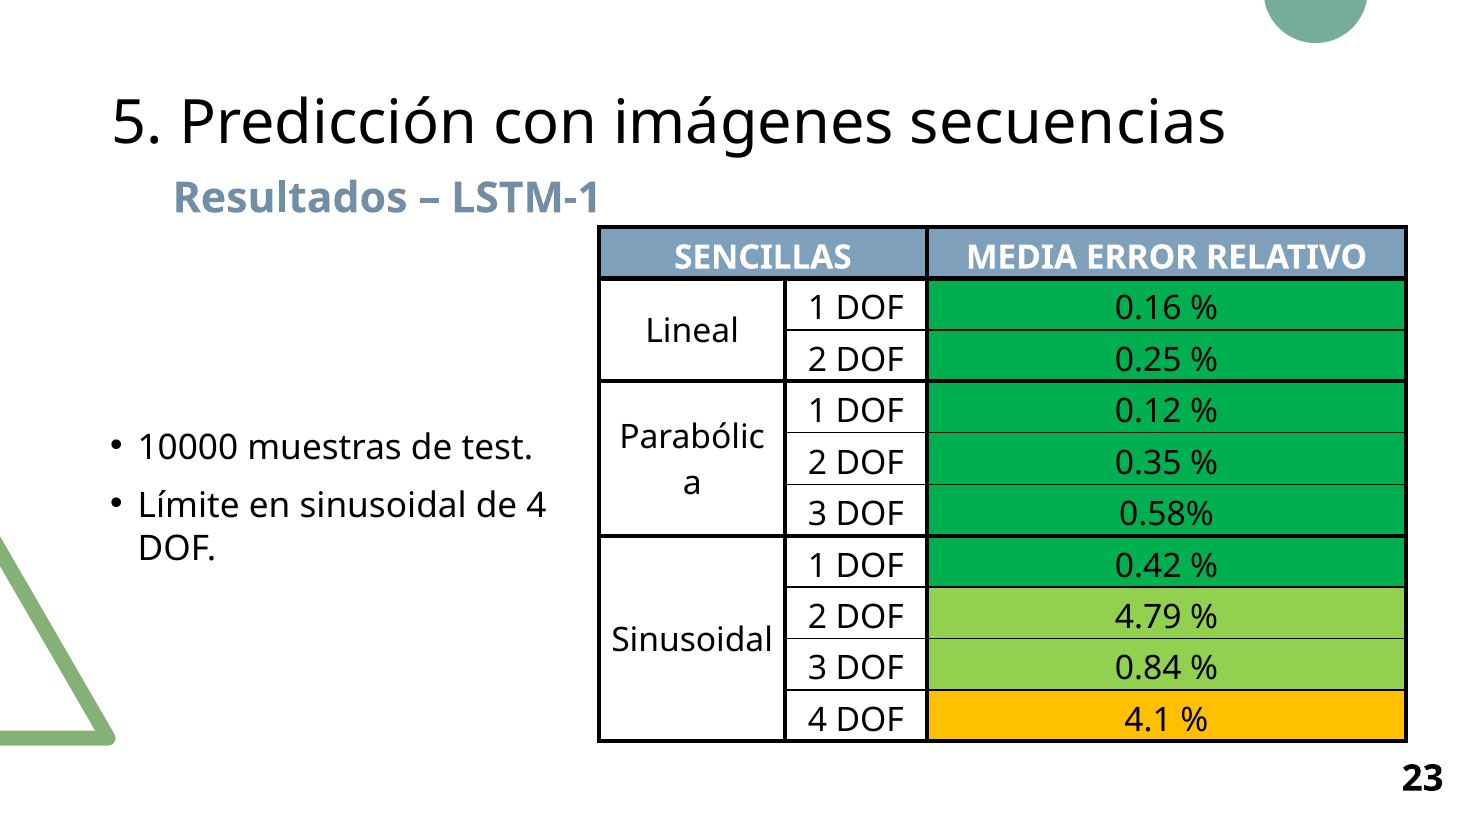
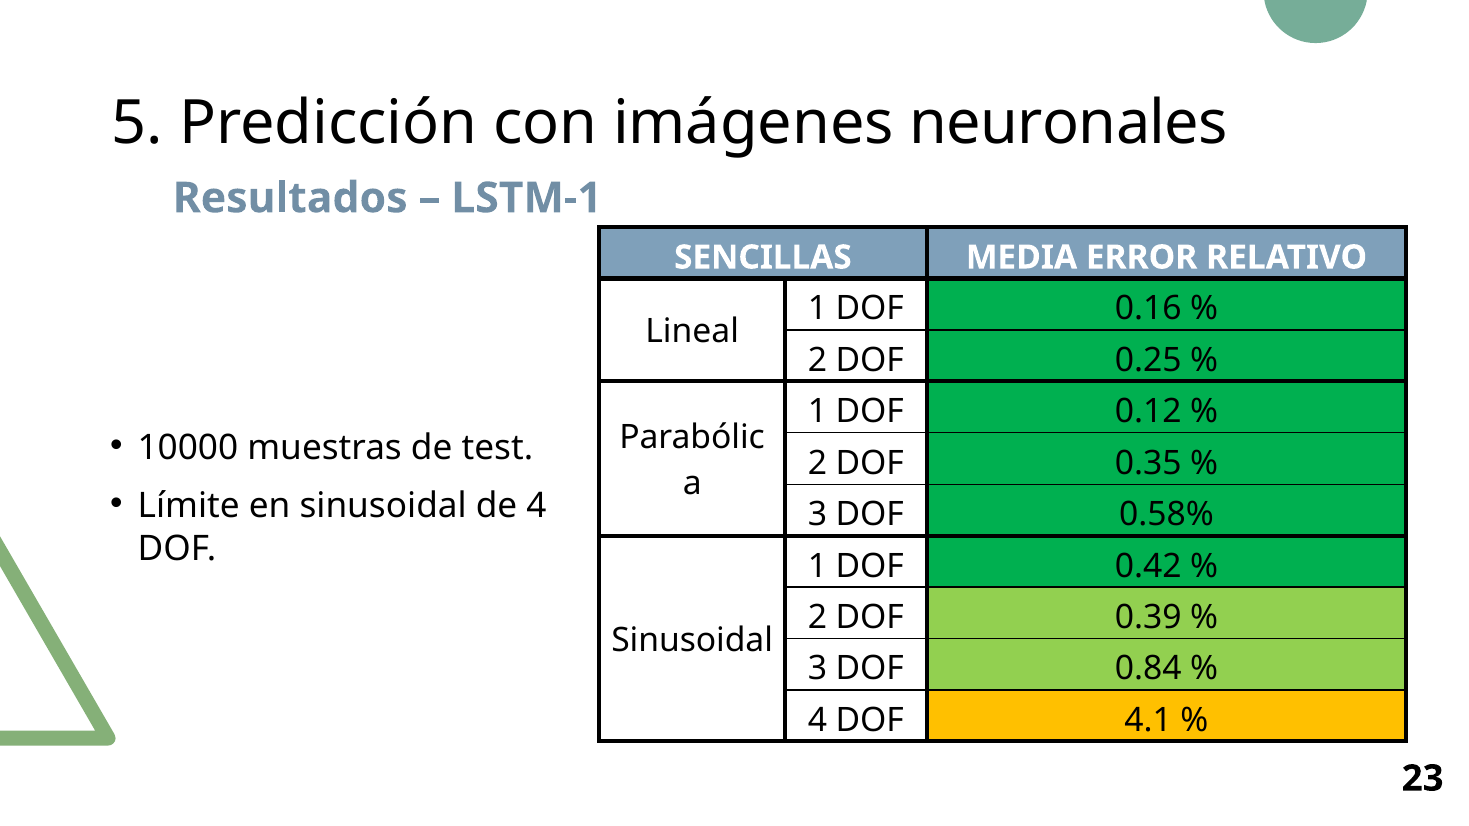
secuencias: secuencias -> neuronales
4.79: 4.79 -> 0.39
